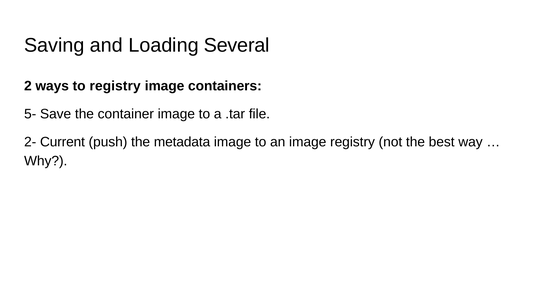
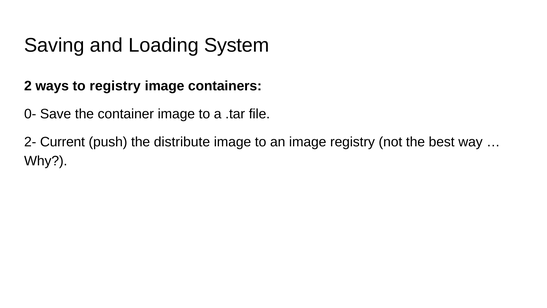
Several: Several -> System
5-: 5- -> 0-
metadata: metadata -> distribute
